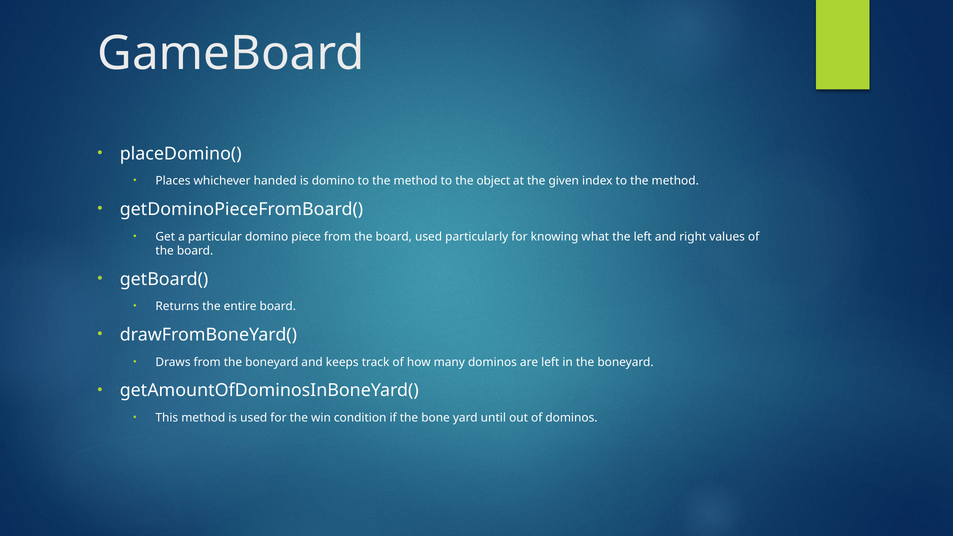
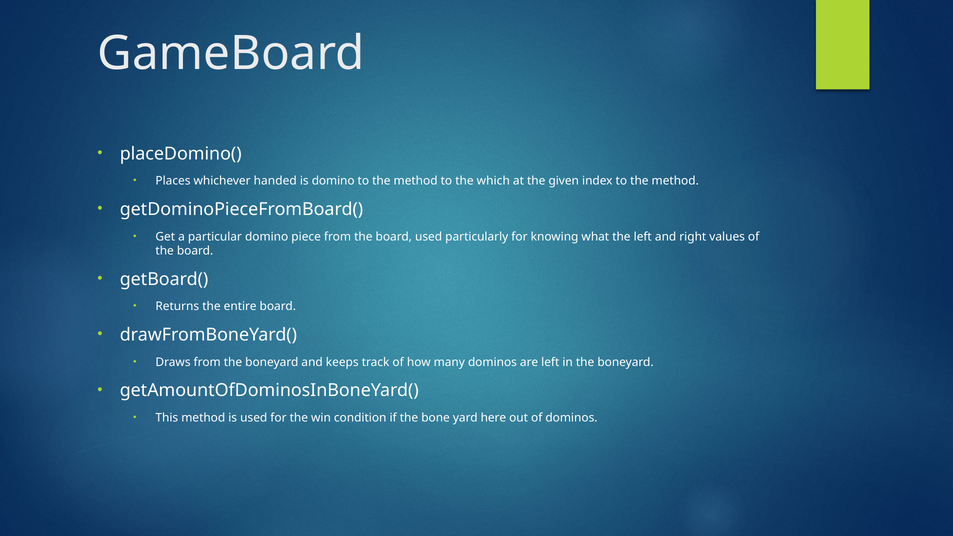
object: object -> which
until: until -> here
